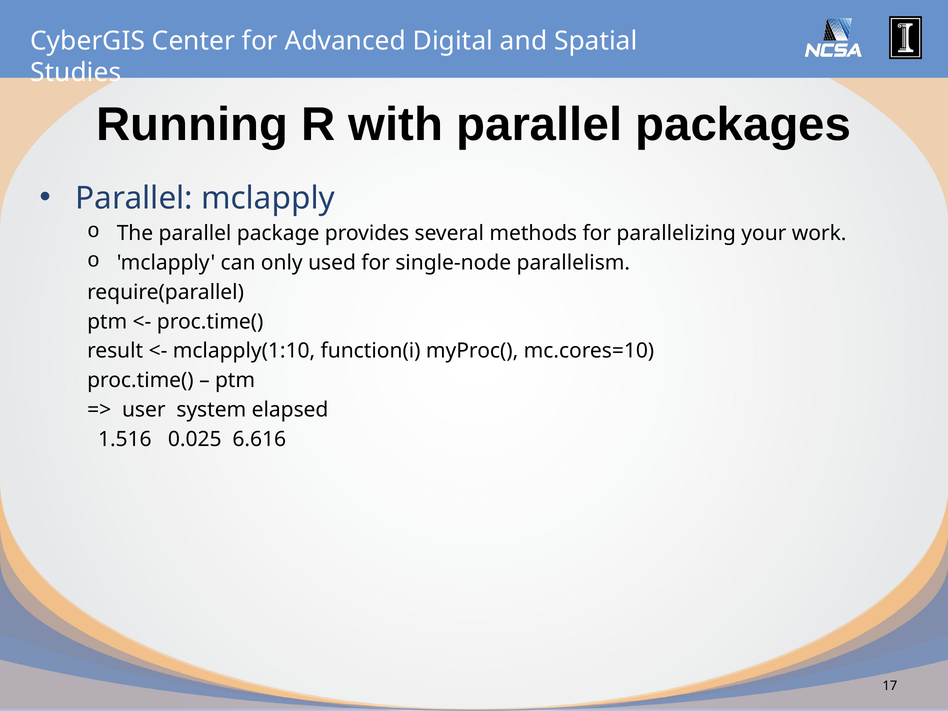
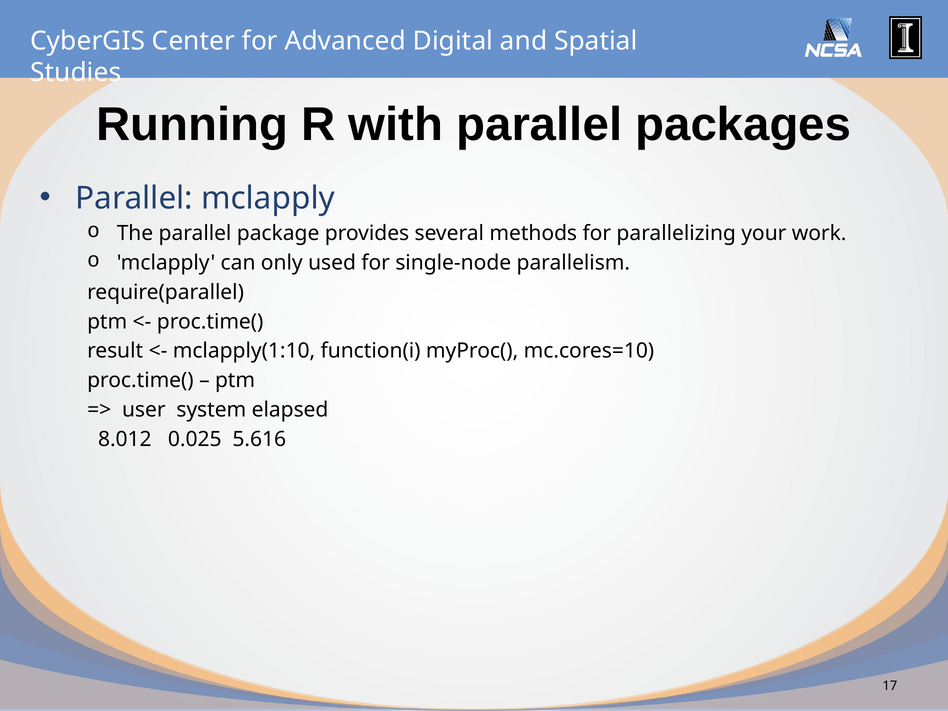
1.516: 1.516 -> 8.012
6.616: 6.616 -> 5.616
